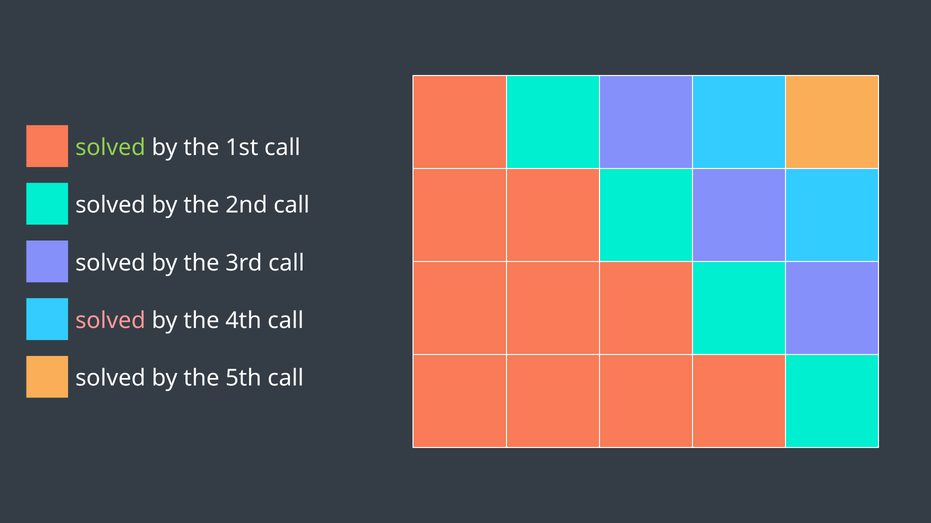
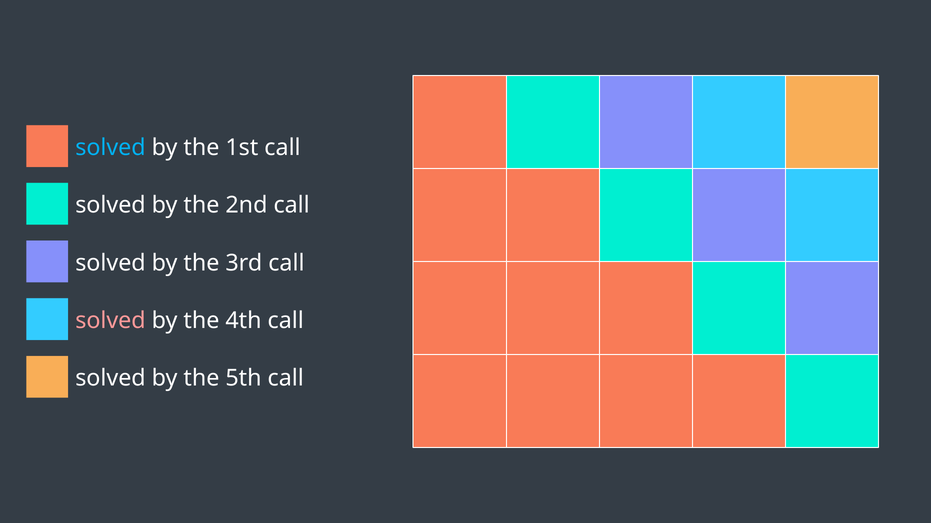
solved at (110, 148) colour: light green -> light blue
